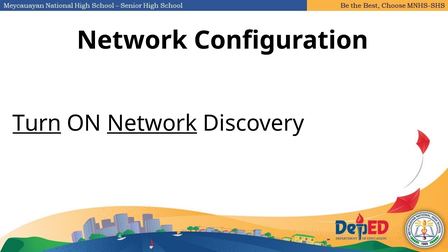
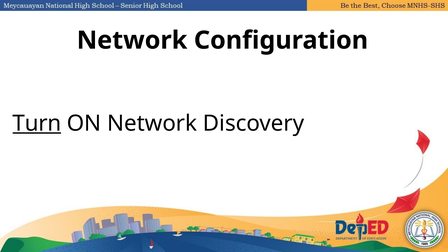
Network at (152, 124) underline: present -> none
